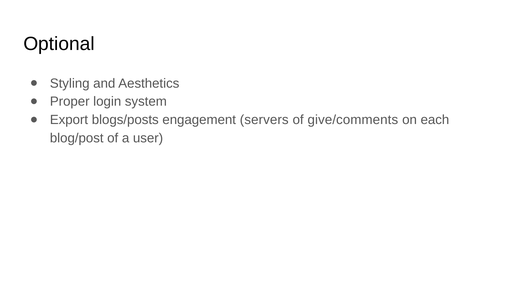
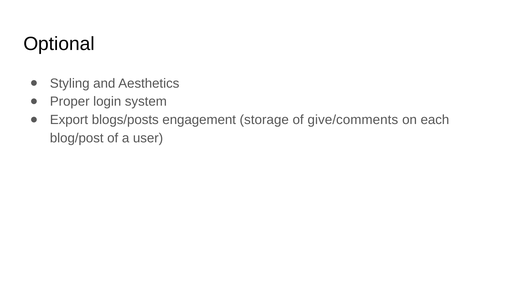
servers: servers -> storage
